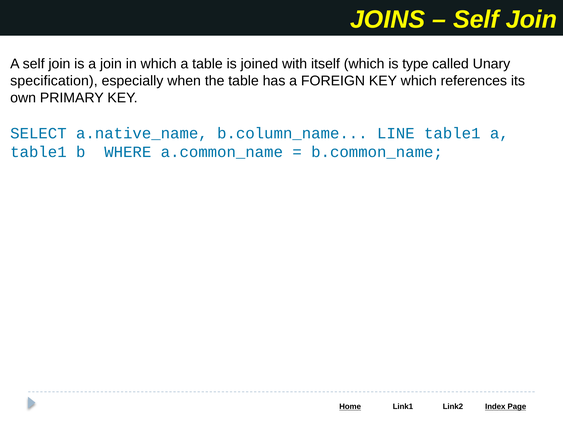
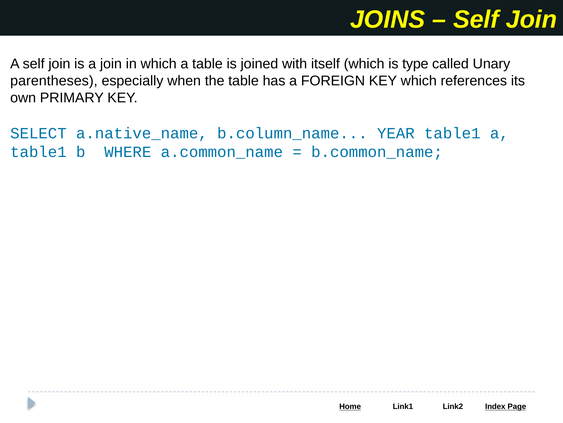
specification: specification -> parentheses
LINE: LINE -> YEAR
